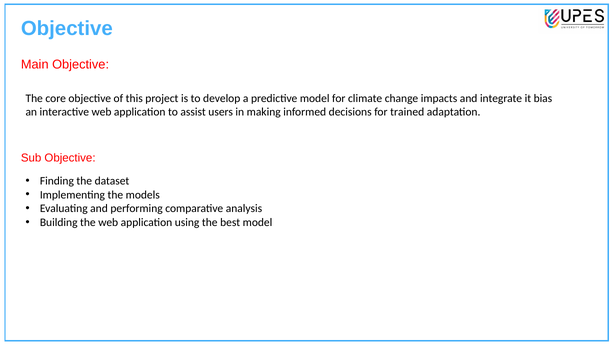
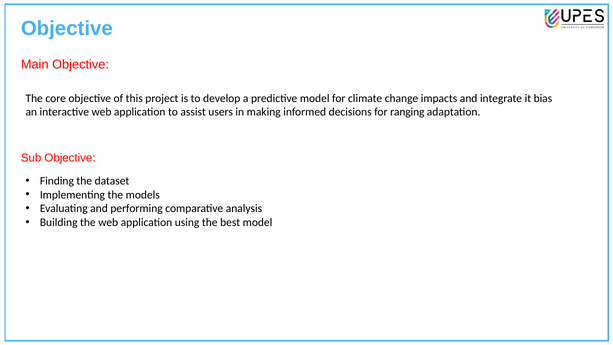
trained: trained -> ranging
